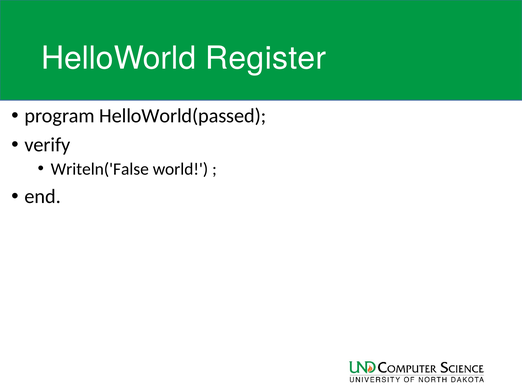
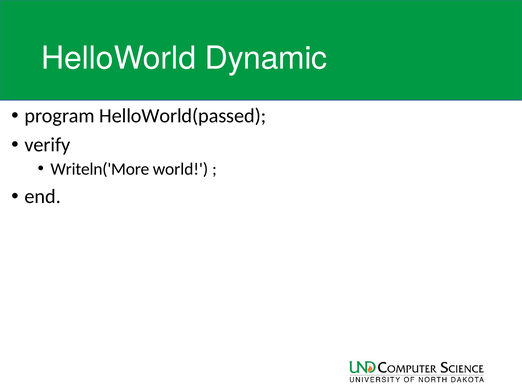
Register: Register -> Dynamic
Writeln('False: Writeln('False -> Writeln('More
